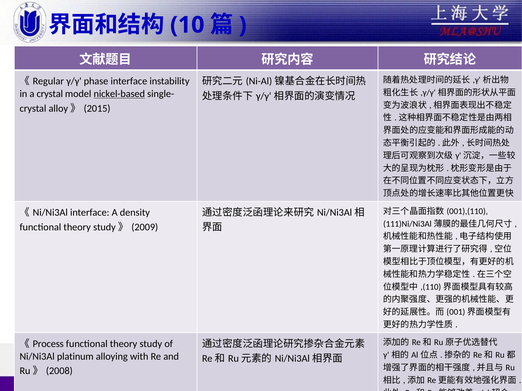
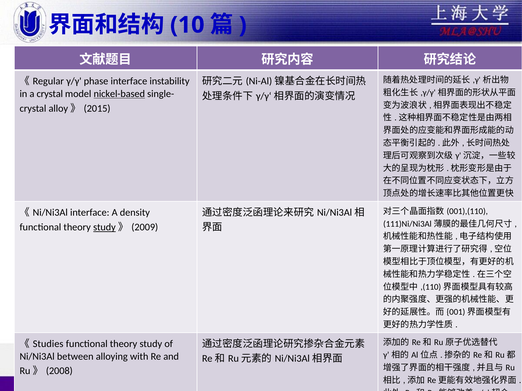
study at (104, 228) underline: none -> present
Process: Process -> Studies
platinum: platinum -> between
